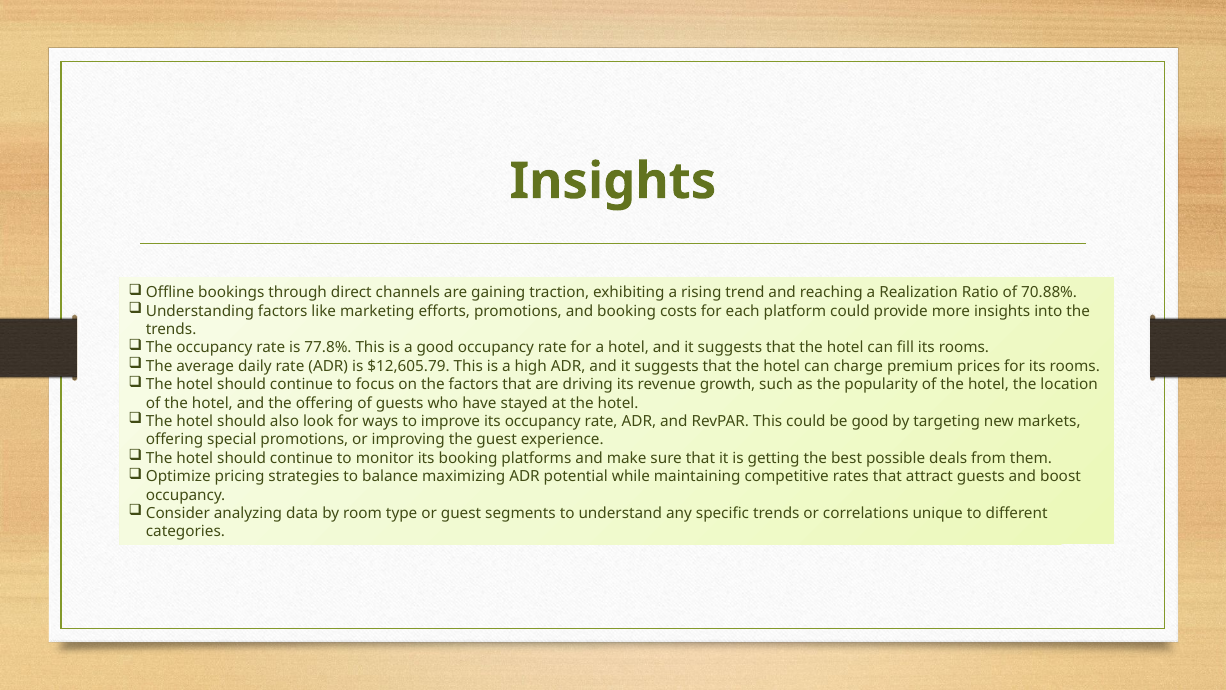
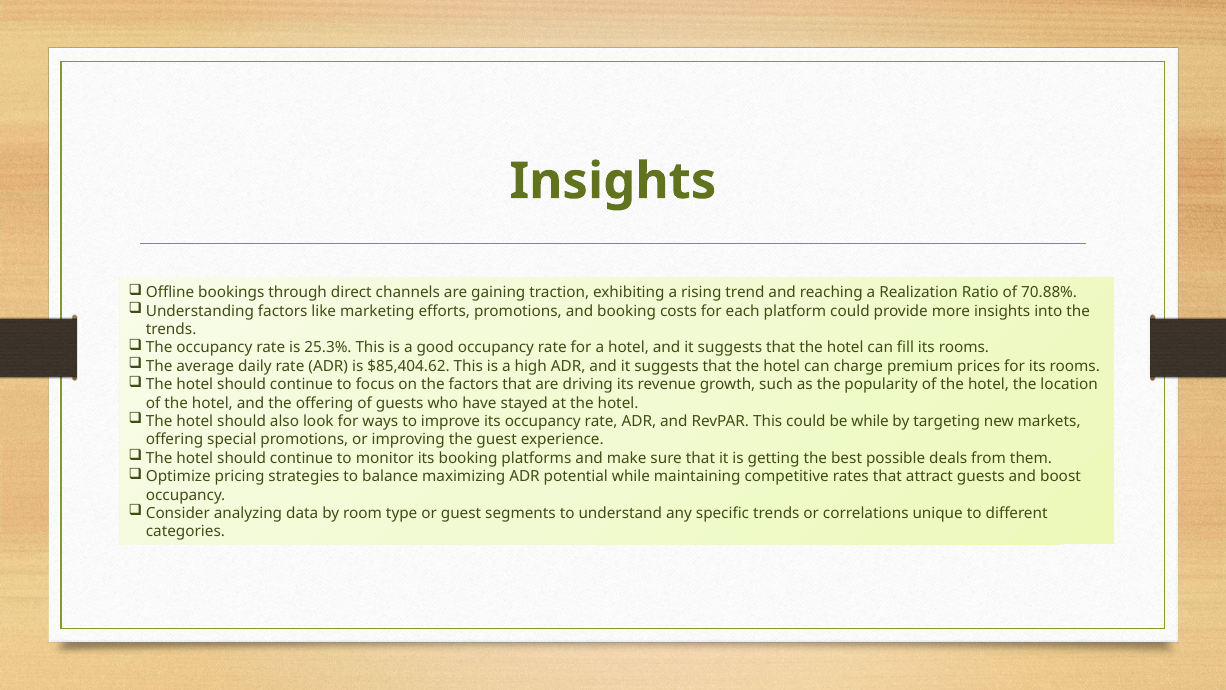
77.8%: 77.8% -> 25.3%
$12,605.79: $12,605.79 -> $85,404.62
be good: good -> while
